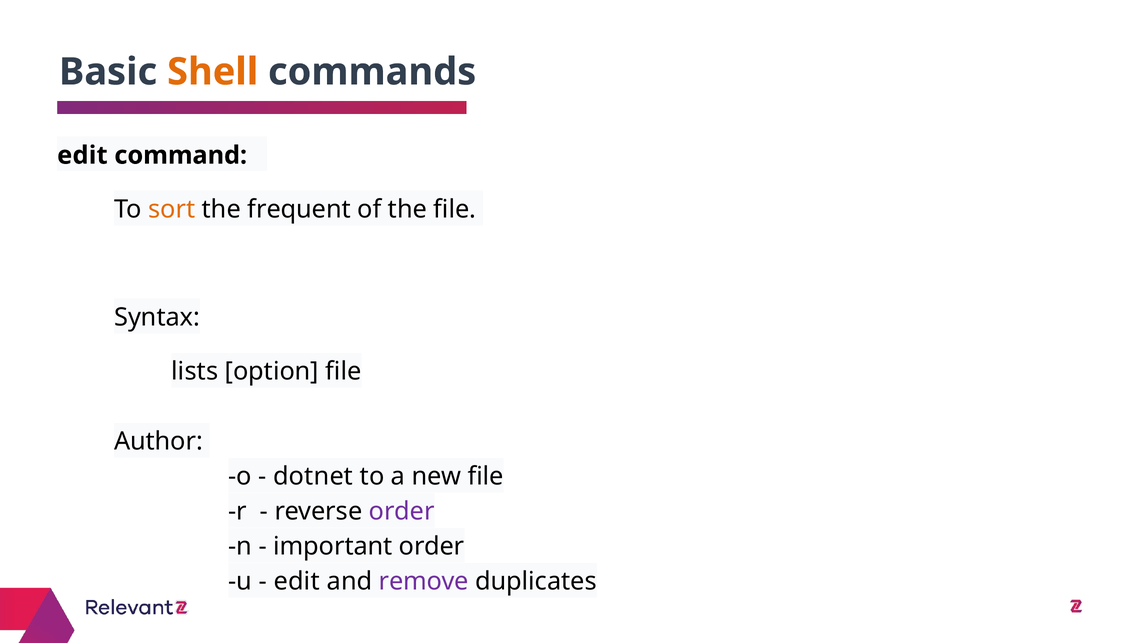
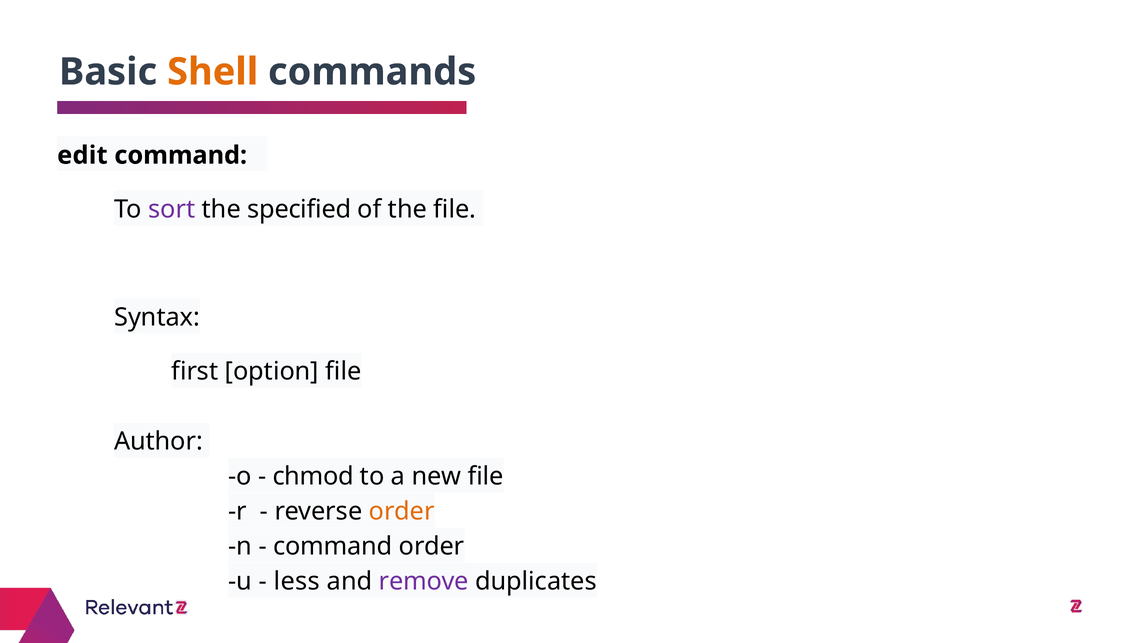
sort colour: orange -> purple
frequent: frequent -> specified
lists: lists -> first
dotnet: dotnet -> chmod
order at (402, 511) colour: purple -> orange
important at (333, 546): important -> command
edit at (297, 581): edit -> less
